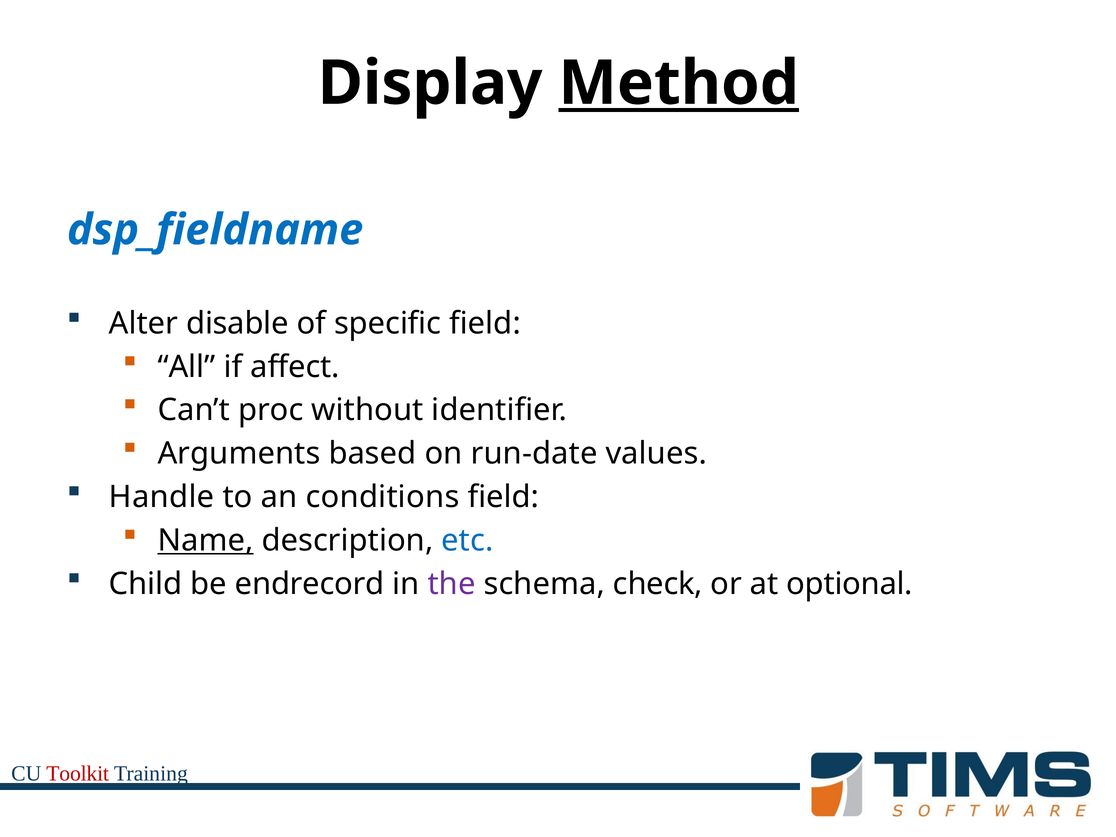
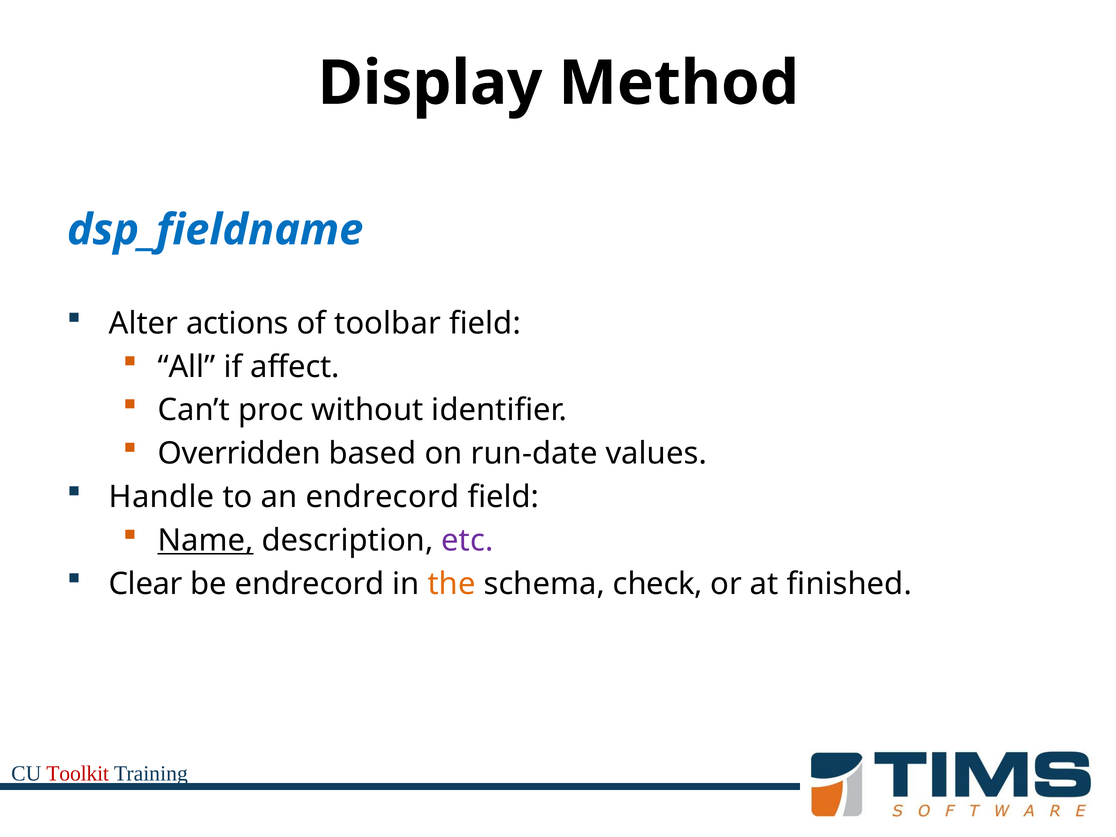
Method underline: present -> none
disable: disable -> actions
specific: specific -> toolbar
Arguments: Arguments -> Overridden
an conditions: conditions -> endrecord
etc colour: blue -> purple
Child: Child -> Clear
the colour: purple -> orange
optional: optional -> finished
